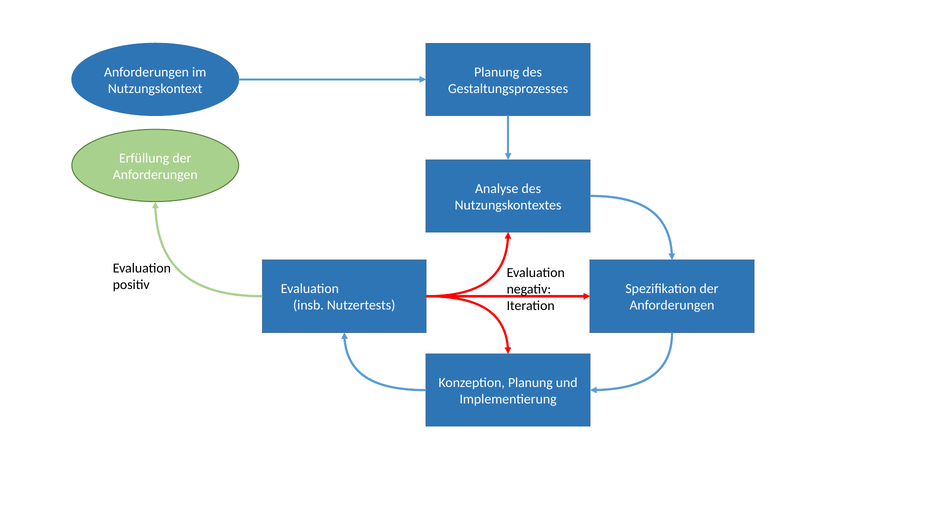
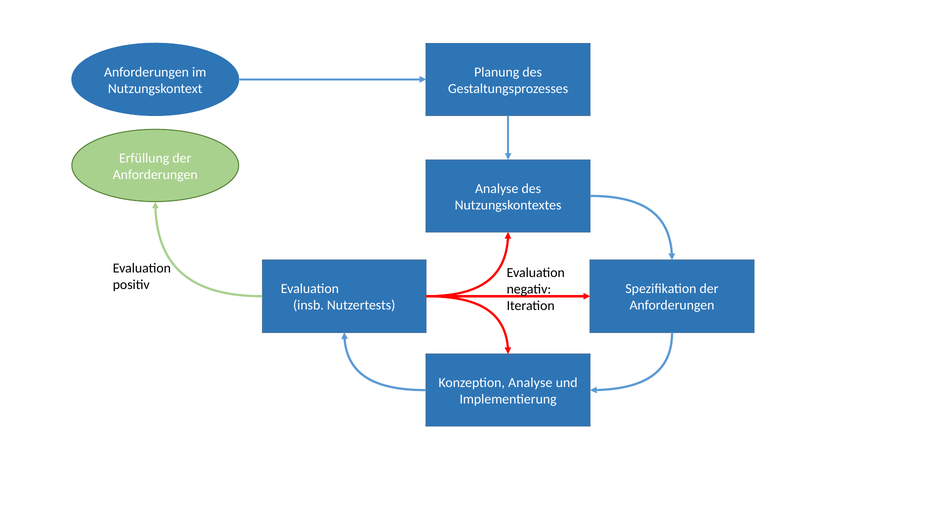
Konzeption Planung: Planung -> Analyse
